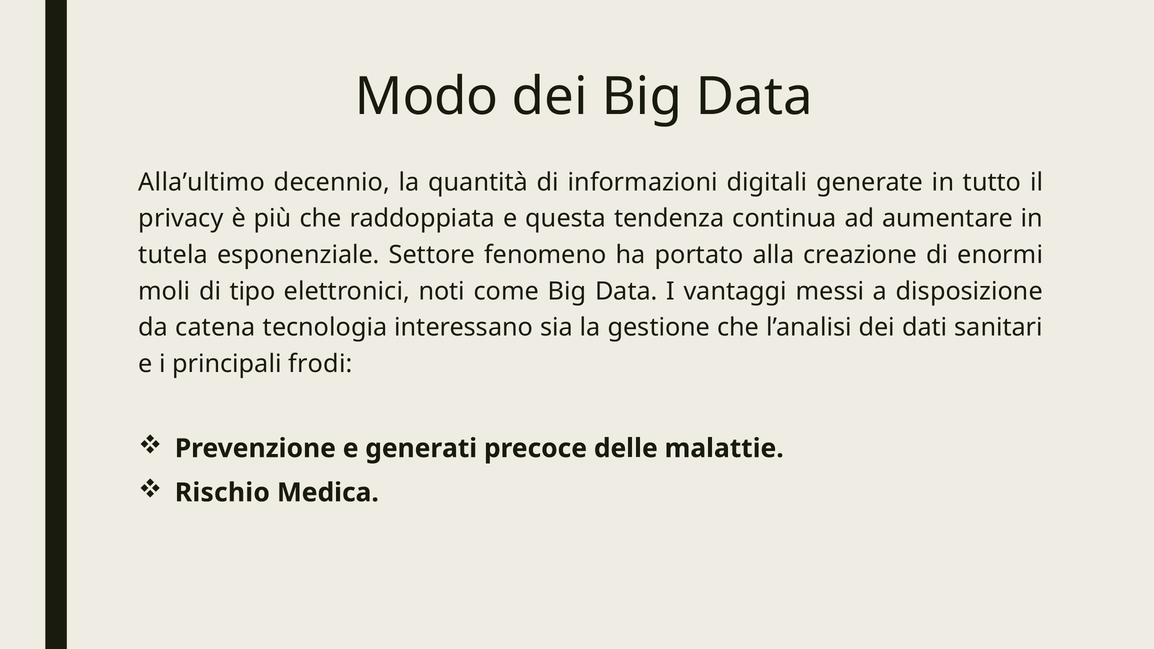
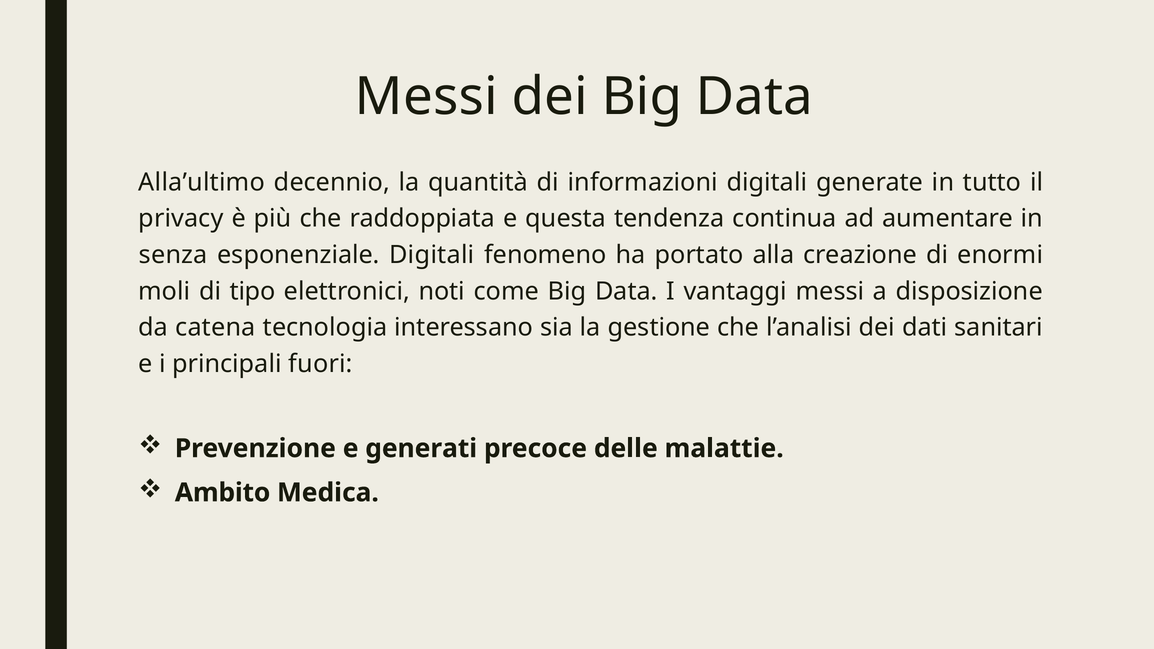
Modo at (427, 97): Modo -> Messi
tutela: tutela -> senza
esponenziale Settore: Settore -> Digitali
frodi: frodi -> fuori
Rischio: Rischio -> Ambito
